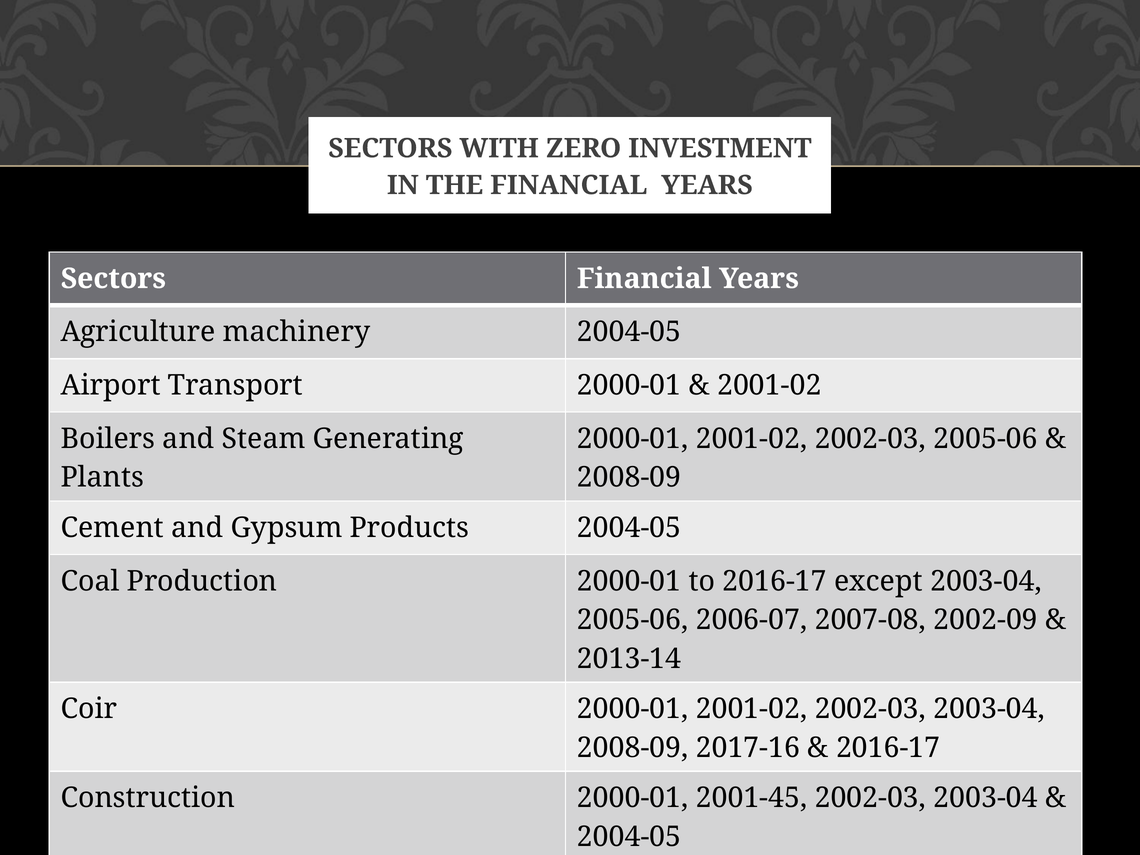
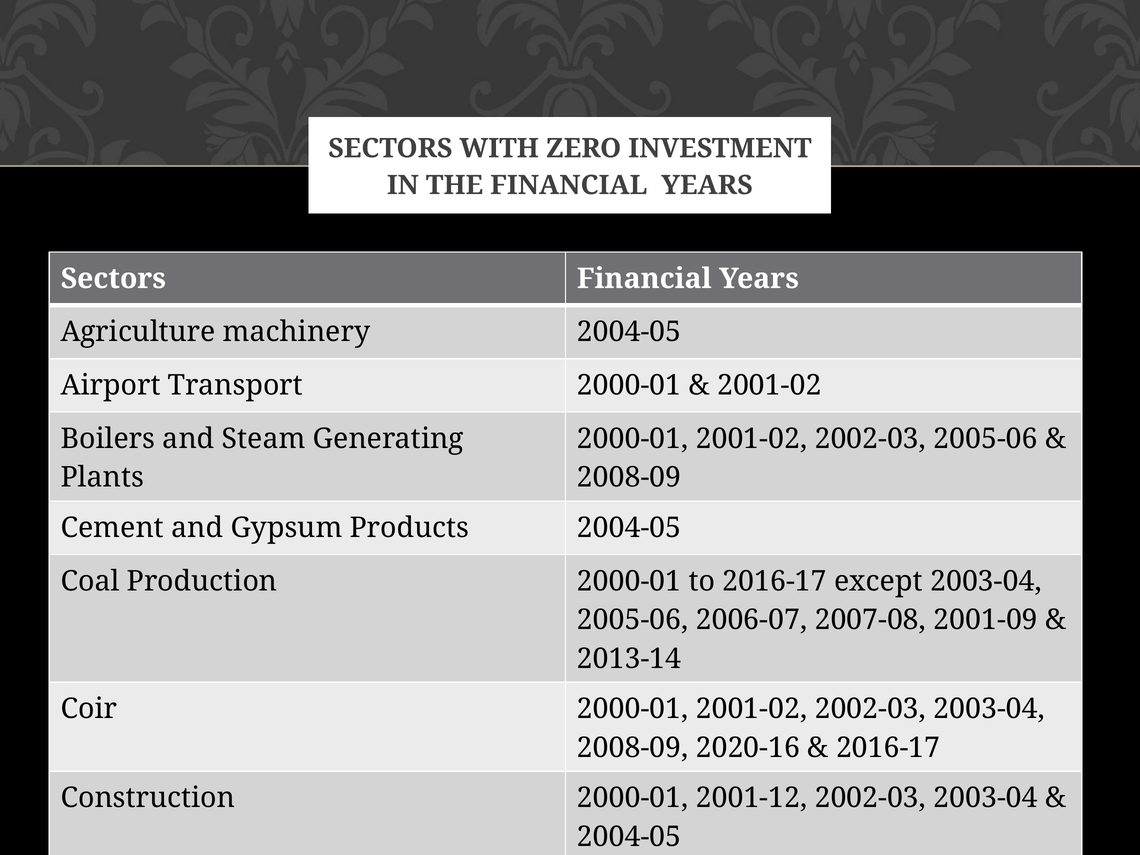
2002-09: 2002-09 -> 2001-09
2017-16: 2017-16 -> 2020-16
2001-45: 2001-45 -> 2001-12
